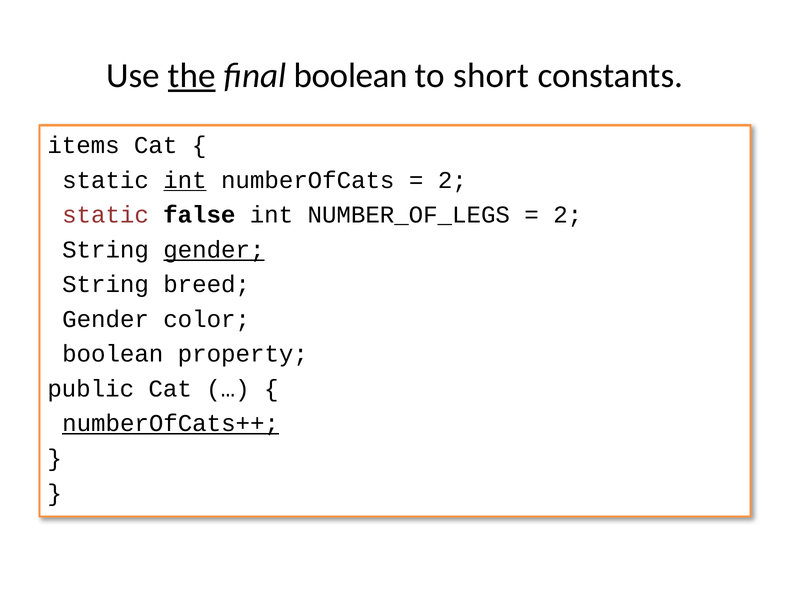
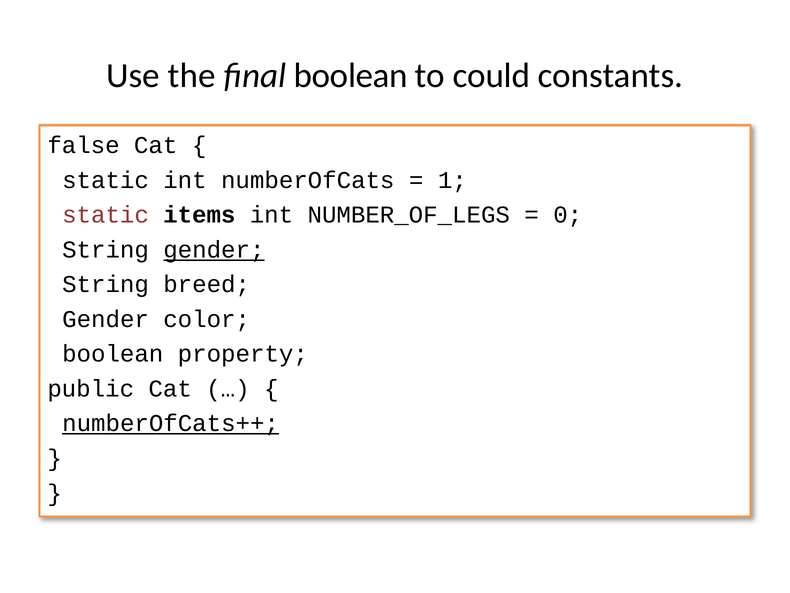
the underline: present -> none
short: short -> could
items: items -> false
int at (185, 180) underline: present -> none
2 at (452, 180): 2 -> 1
false: false -> items
2 at (568, 215): 2 -> 0
